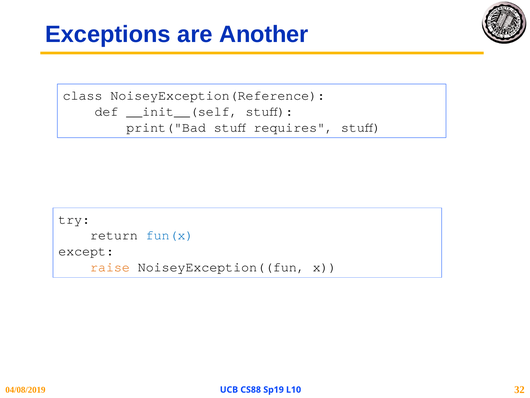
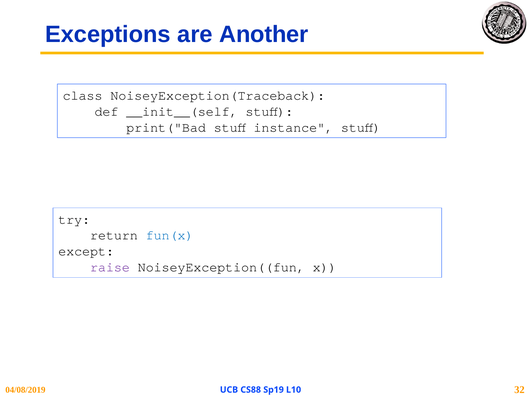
NoiseyException(Reference: NoiseyException(Reference -> NoiseyException(Traceback
requires: requires -> instance
raise colour: orange -> purple
